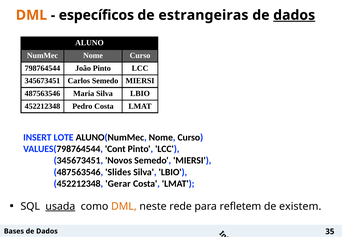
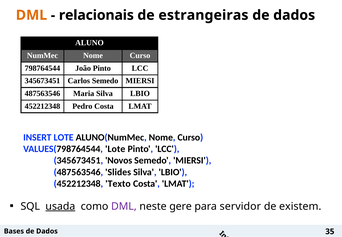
específicos: específicos -> relacionais
dados at (294, 15) underline: present -> none
VALUES(798764544 Cont: Cont -> Lote
Gerar: Gerar -> Texto
DML at (124, 206) colour: orange -> purple
rede: rede -> gere
refletem: refletem -> servidor
